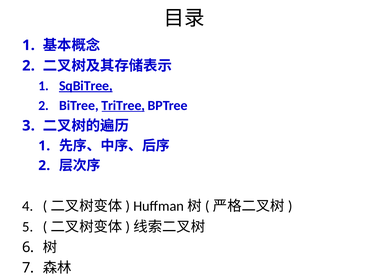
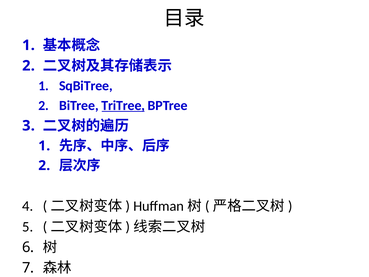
SqBiTree underline: present -> none
